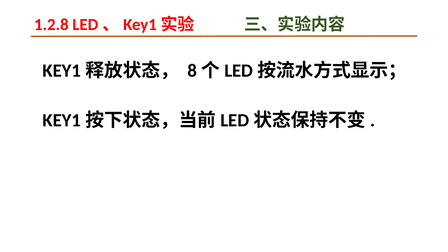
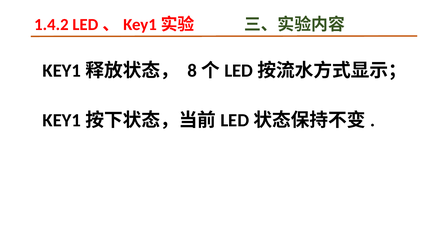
1.2.8: 1.2.8 -> 1.4.2
